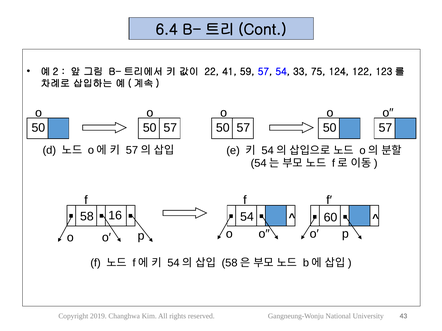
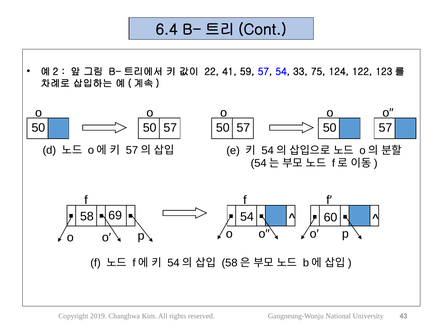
16: 16 -> 69
